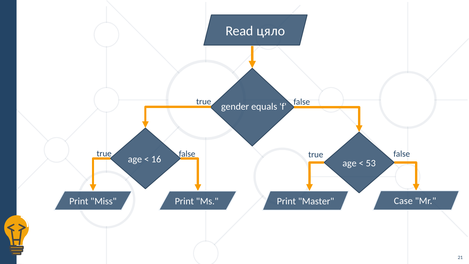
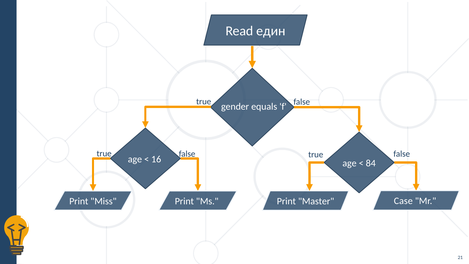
цяло: цяло -> един
53: 53 -> 84
